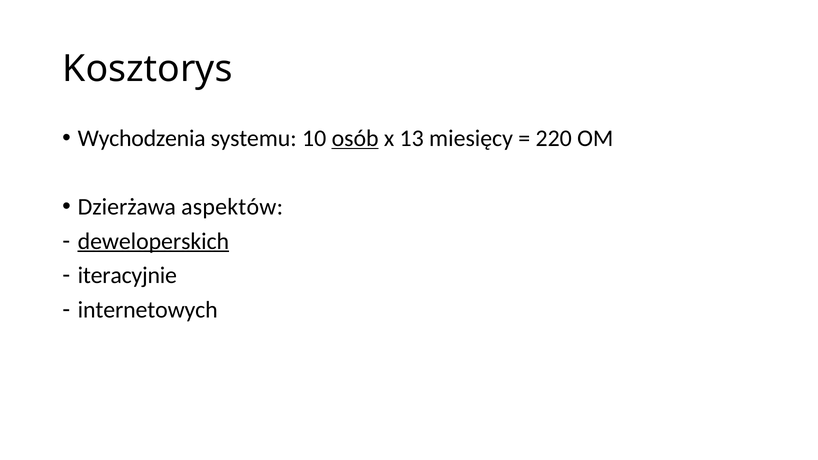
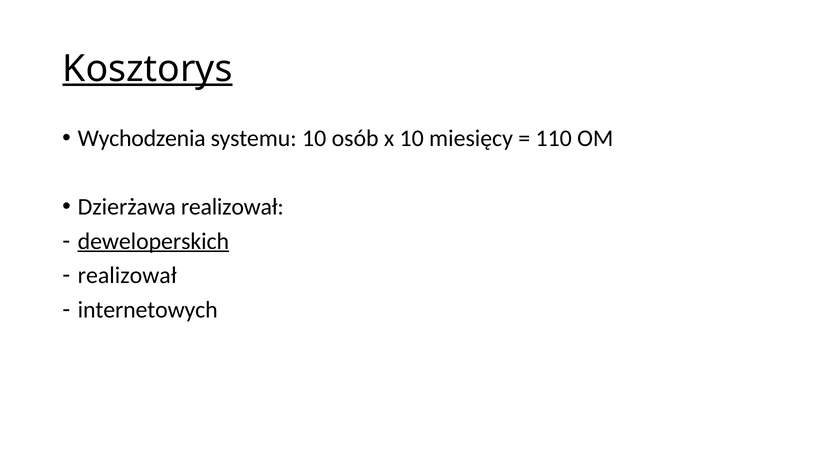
Kosztorys underline: none -> present
osób underline: present -> none
x 13: 13 -> 10
220: 220 -> 110
Dzierżawa aspektów: aspektów -> realizował
iteracyjnie at (127, 275): iteracyjnie -> realizował
